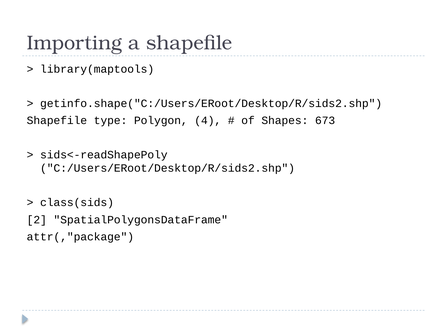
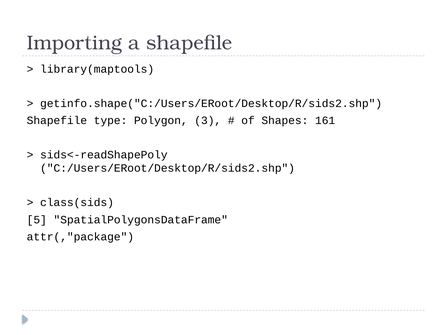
4: 4 -> 3
673: 673 -> 161
2: 2 -> 5
